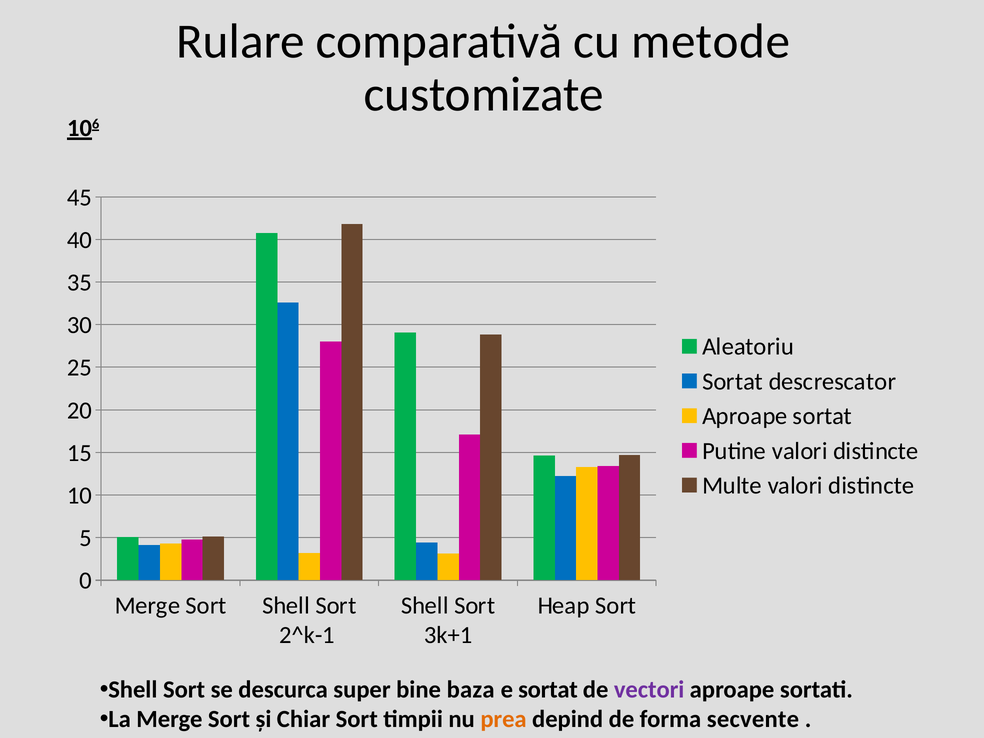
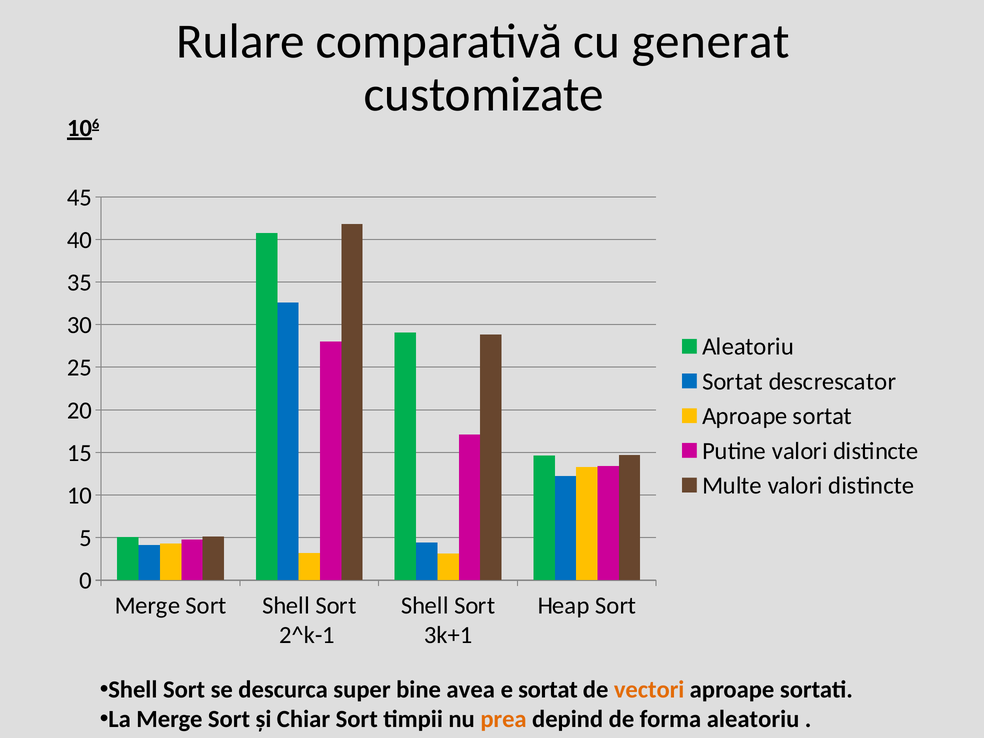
metode: metode -> generat
baza: baza -> avea
vectori colour: purple -> orange
forma secvente: secvente -> aleatoriu
